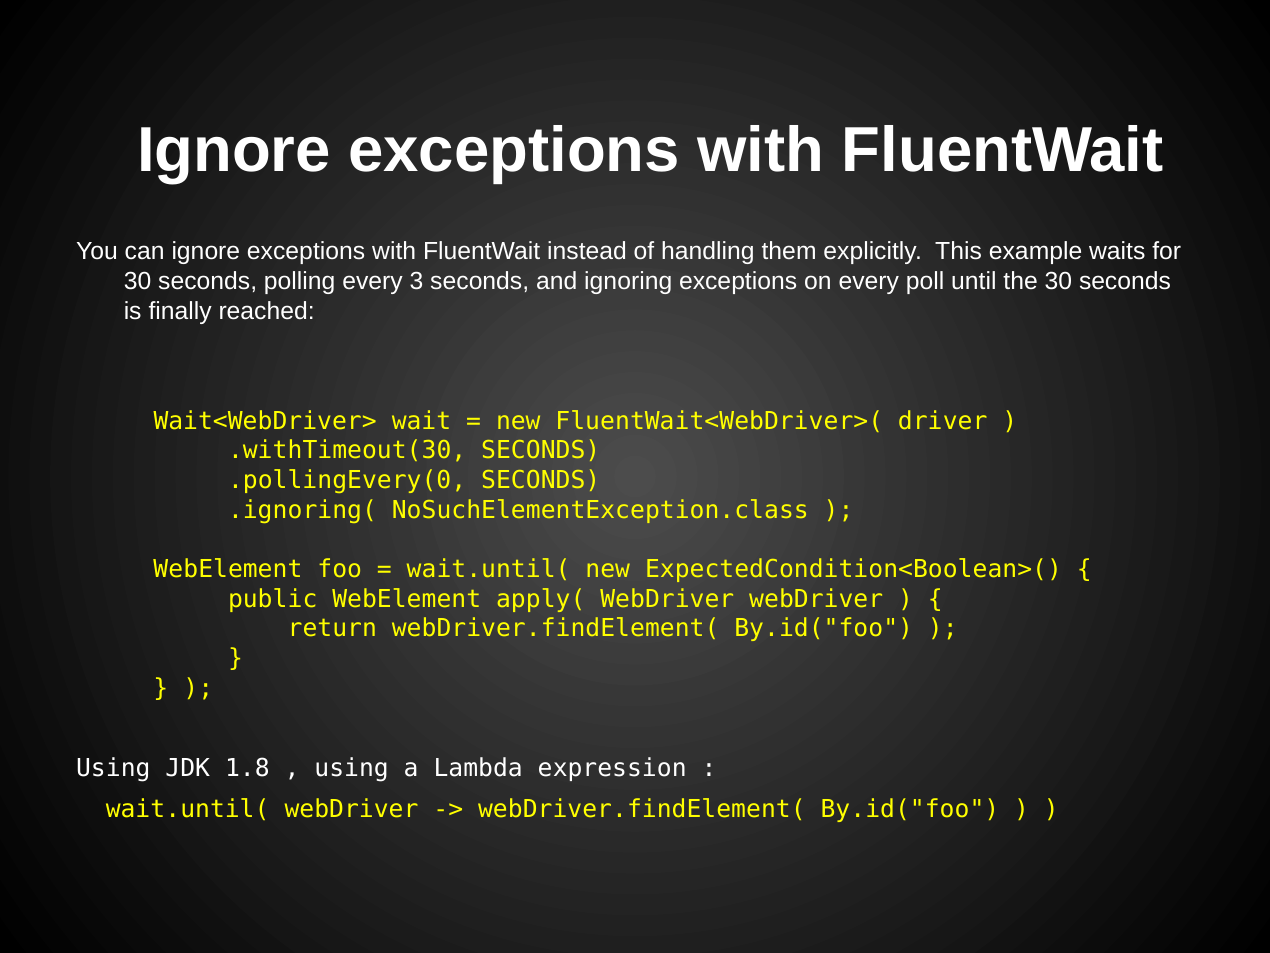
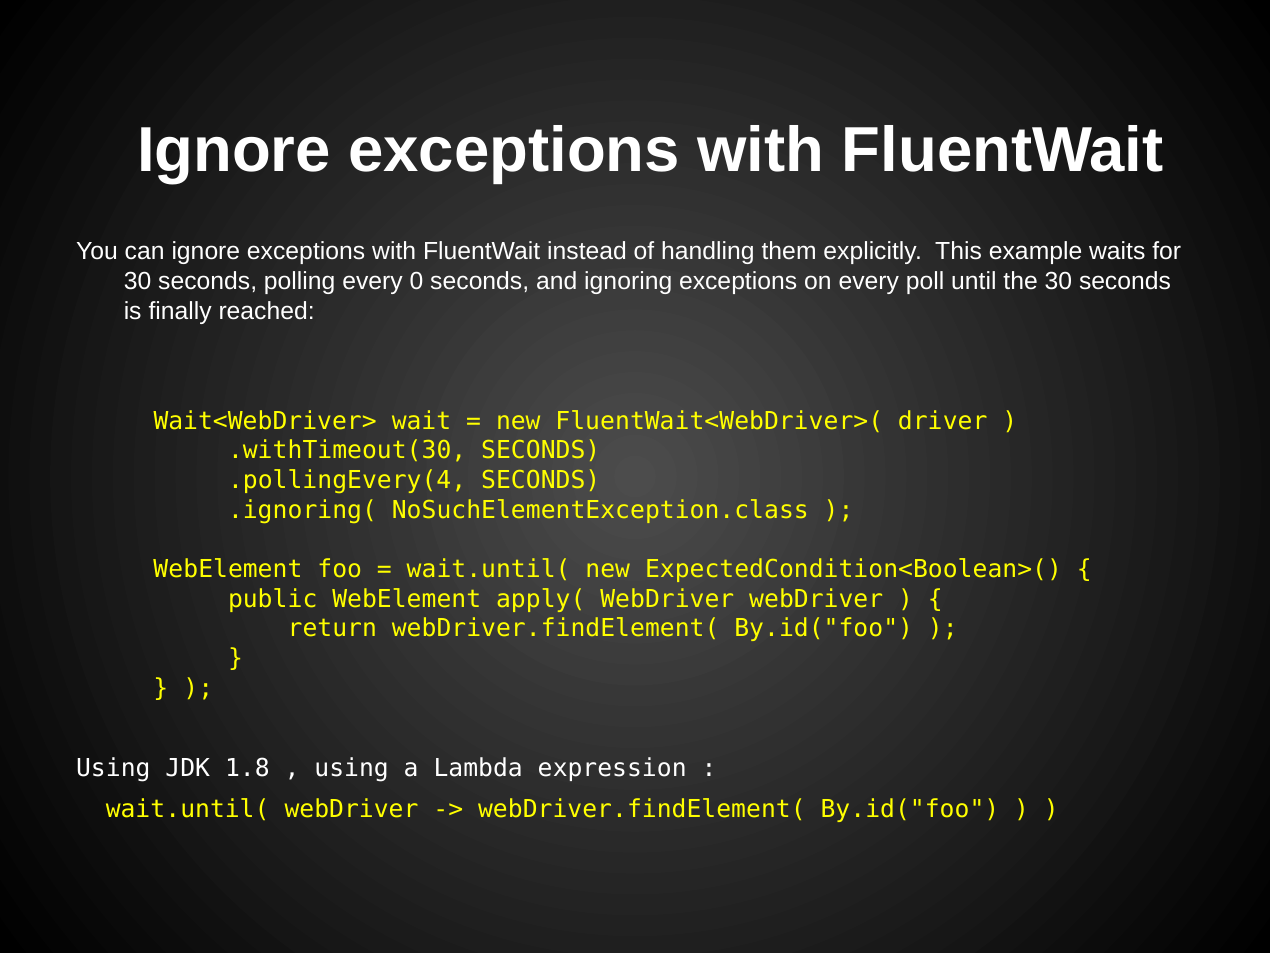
3: 3 -> 0
.pollingEvery(0: .pollingEvery(0 -> .pollingEvery(4
